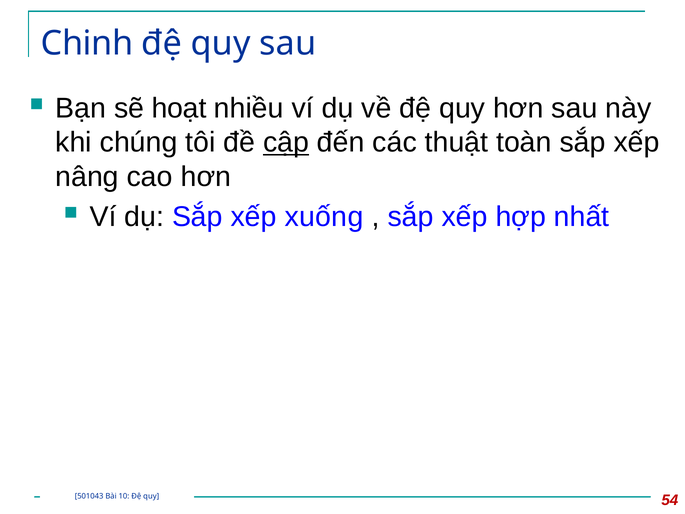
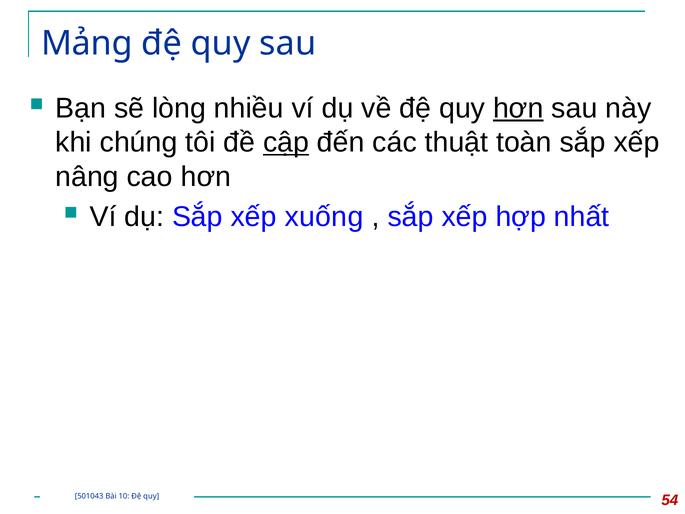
Chinh: Chinh -> Mảng
hoạt: hoạt -> lòng
hơn at (518, 108) underline: none -> present
